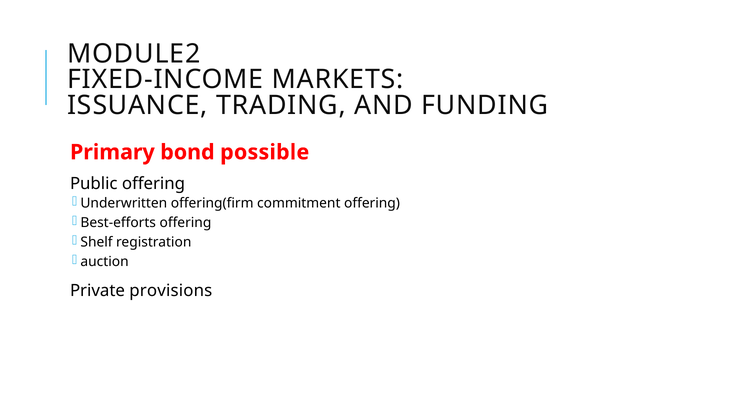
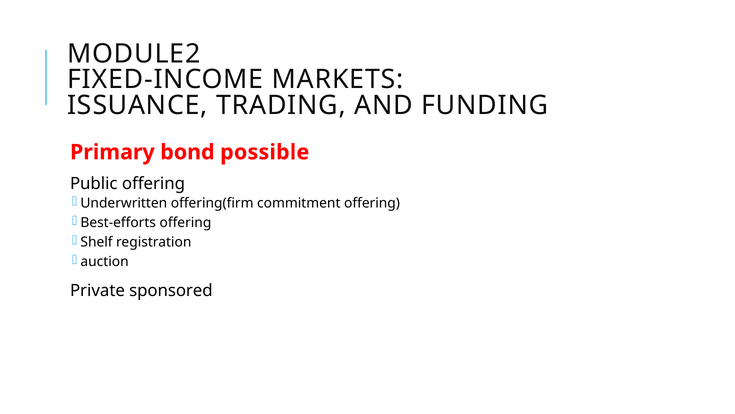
provisions: provisions -> sponsored
